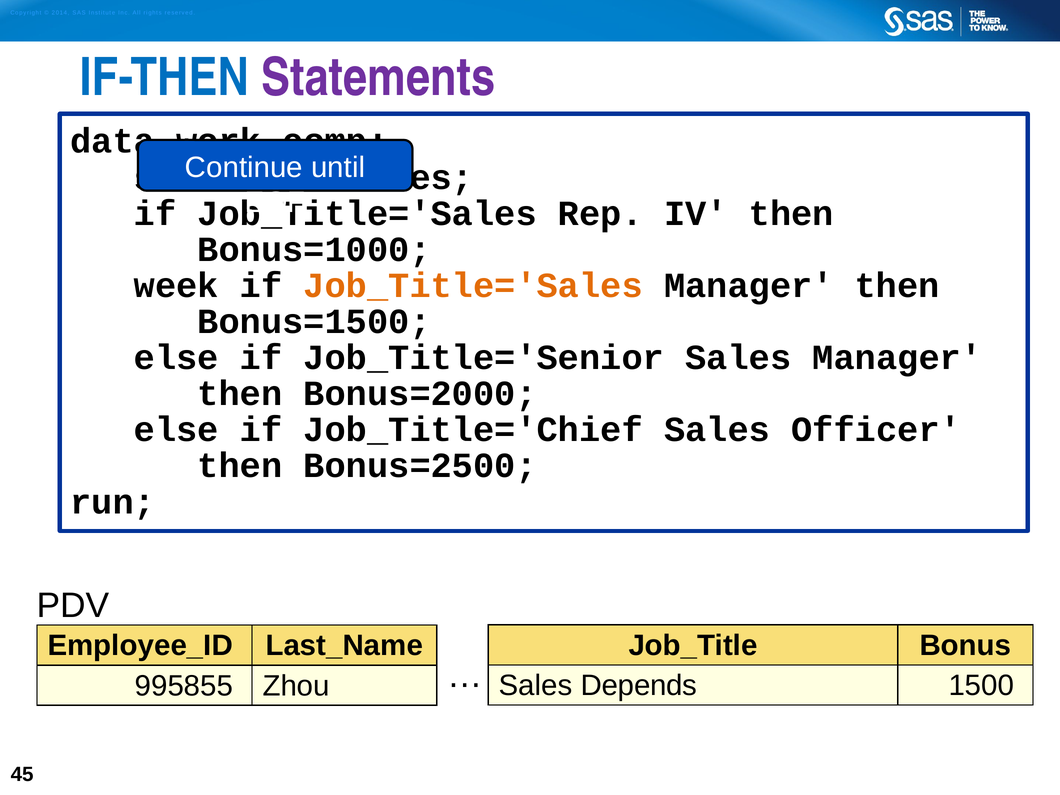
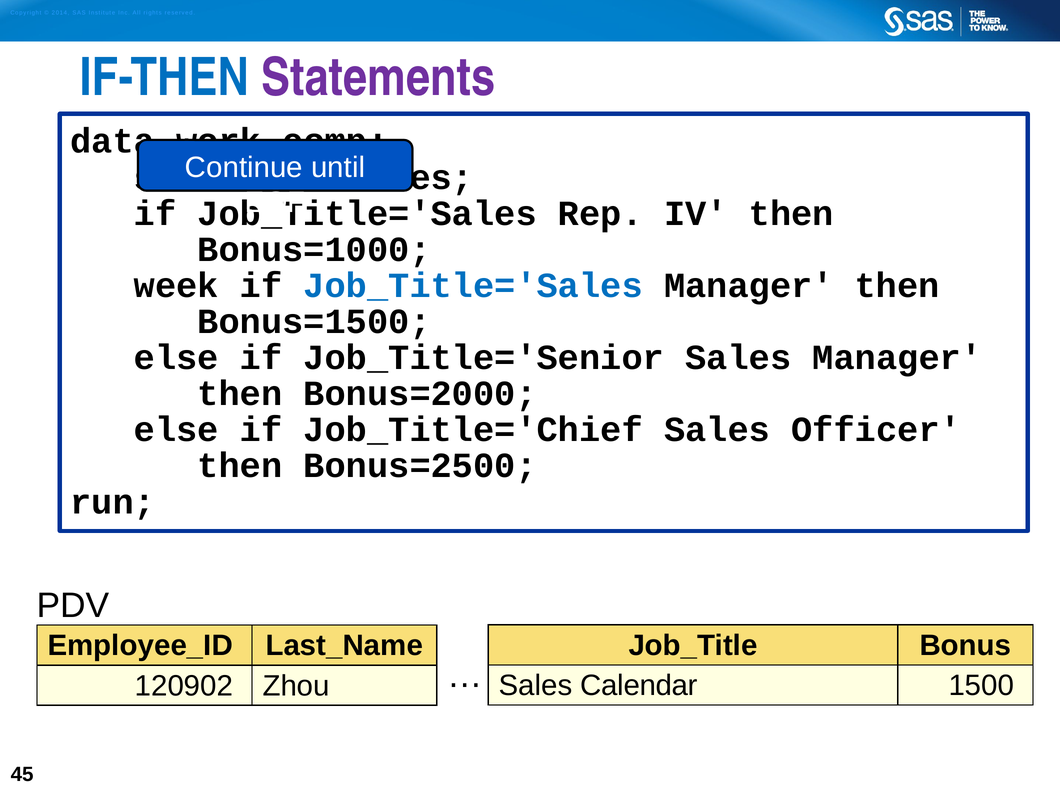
Job_Title='Sales at (473, 286) colour: orange -> blue
Depends: Depends -> Calendar
995855: 995855 -> 120902
